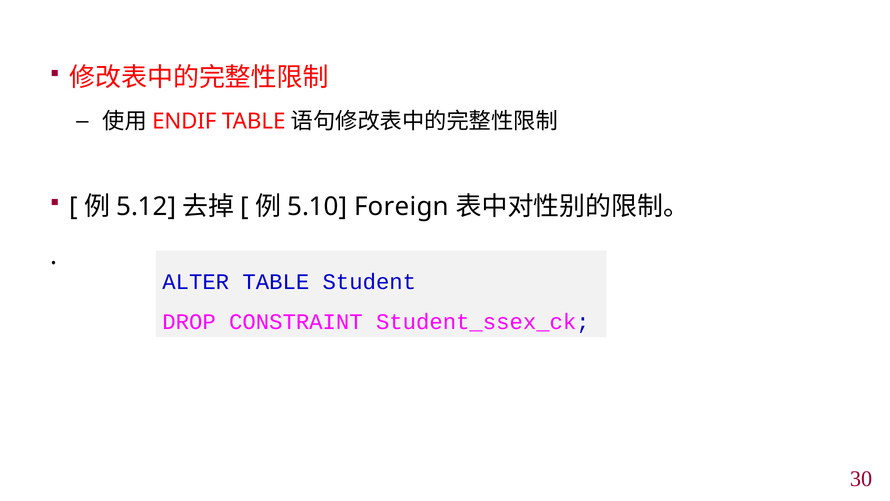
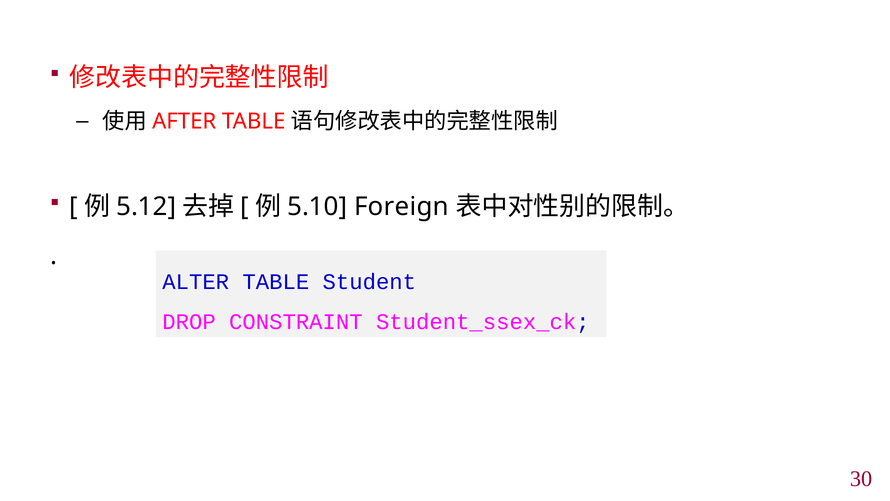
ENDIF: ENDIF -> AFTER
